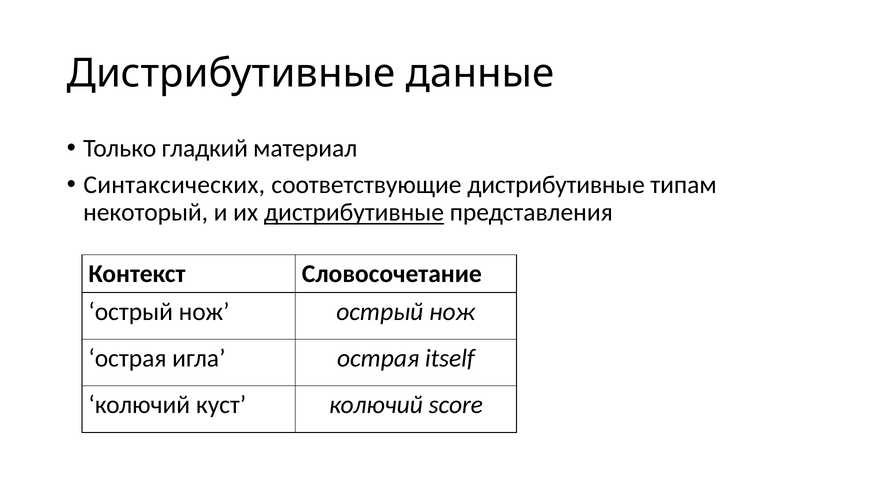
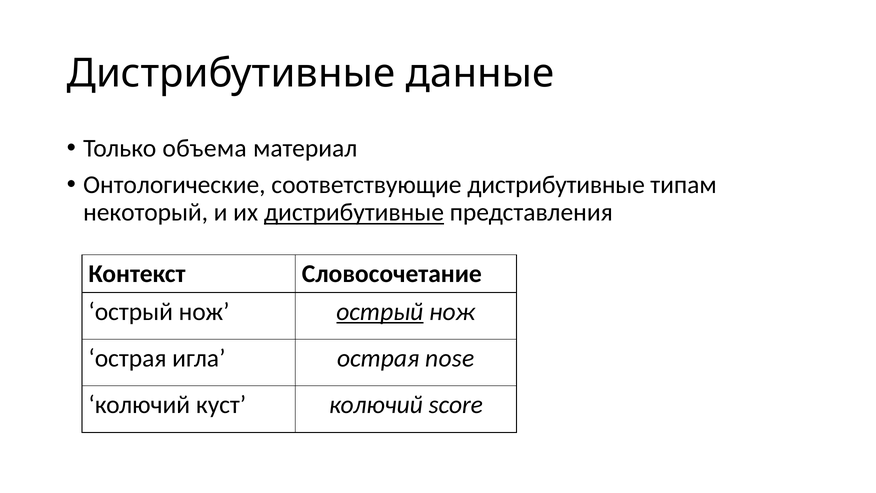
гладкий: гладкий -> объема
Синтаксических: Синтаксических -> Онтологические
острый at (380, 312) underline: none -> present
itself: itself -> nose
